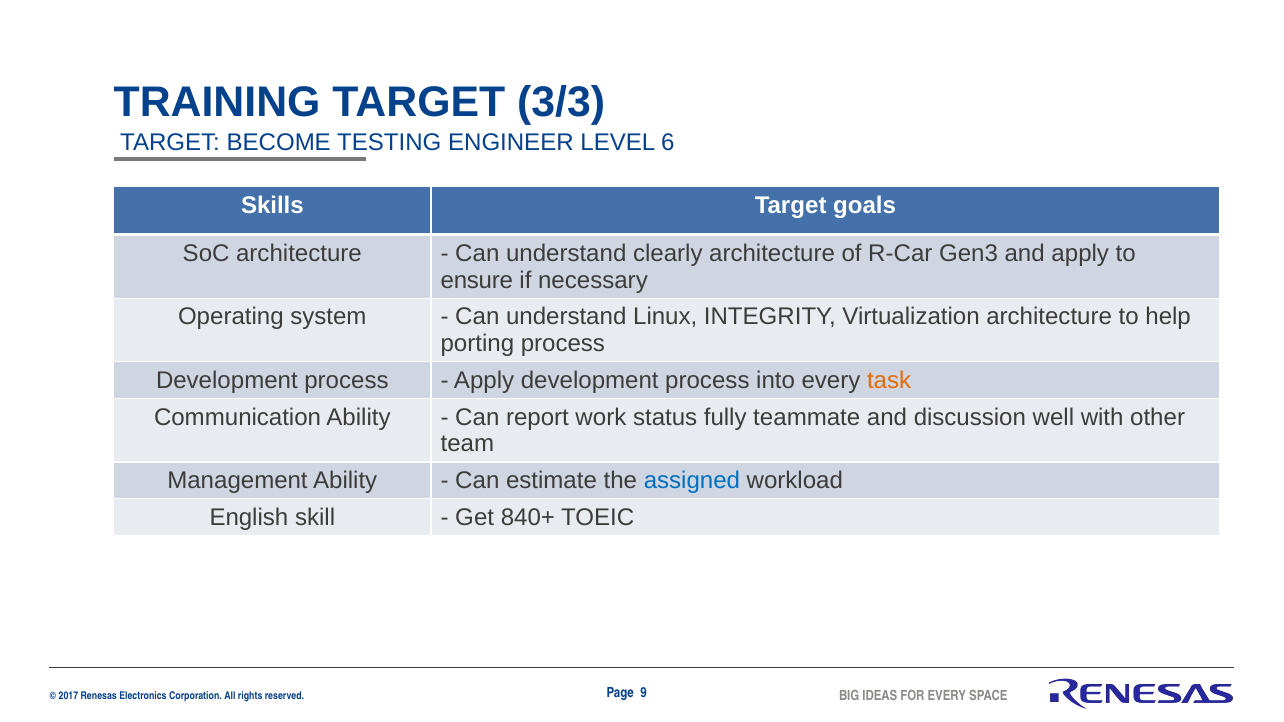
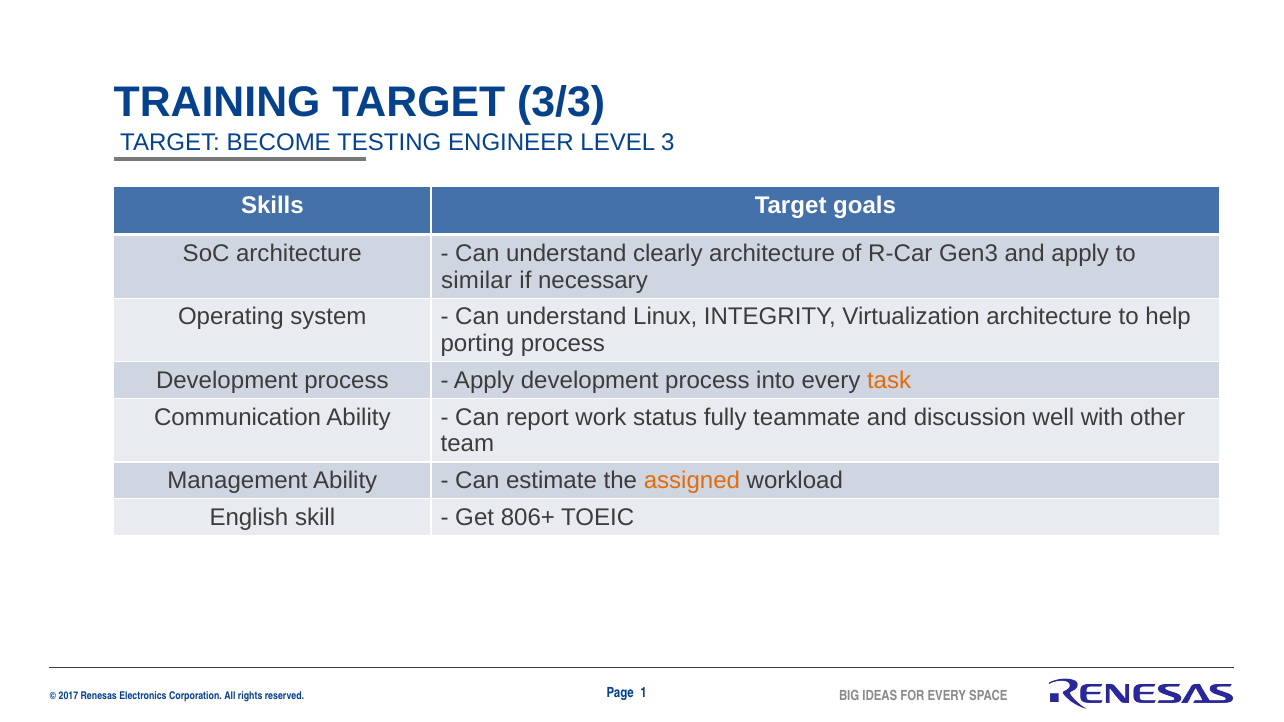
6: 6 -> 3
ensure: ensure -> similar
assigned colour: blue -> orange
840+: 840+ -> 806+
9: 9 -> 1
